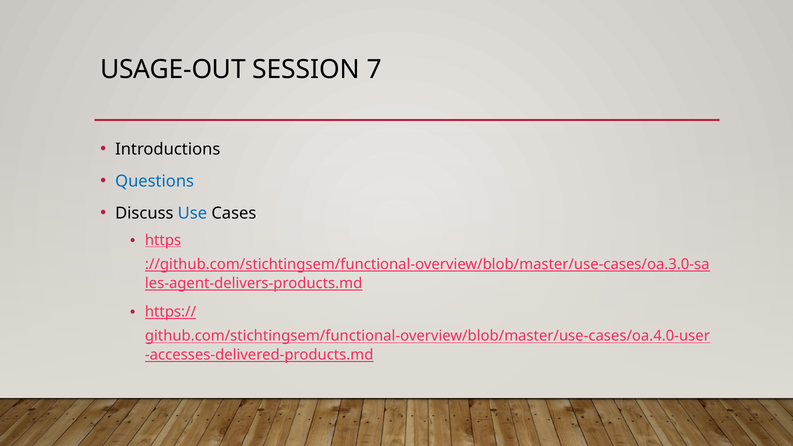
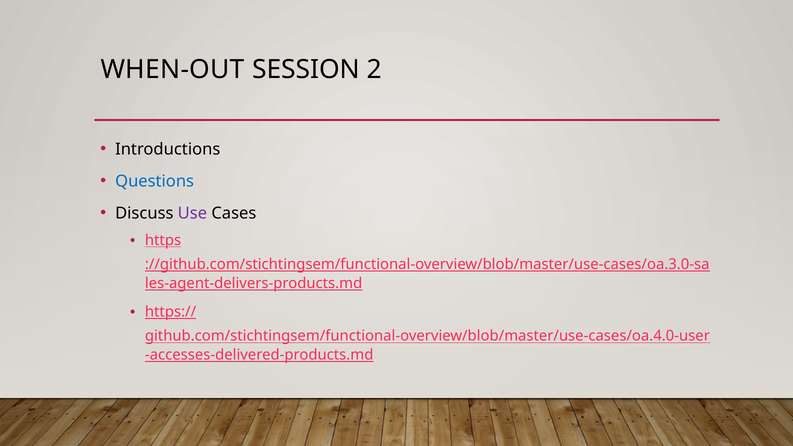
USAGE-OUT: USAGE-OUT -> WHEN-OUT
7: 7 -> 2
Use colour: blue -> purple
